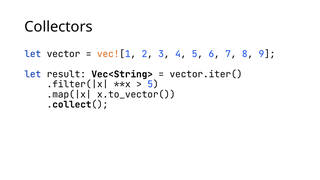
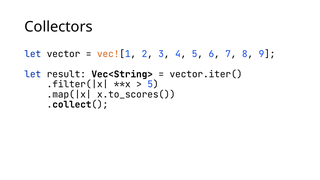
x.to_vector(: x.to_vector( -> x.to_scores(
